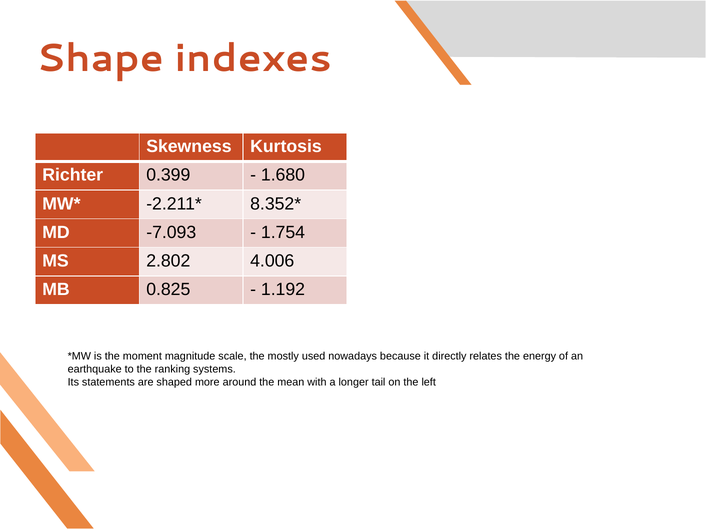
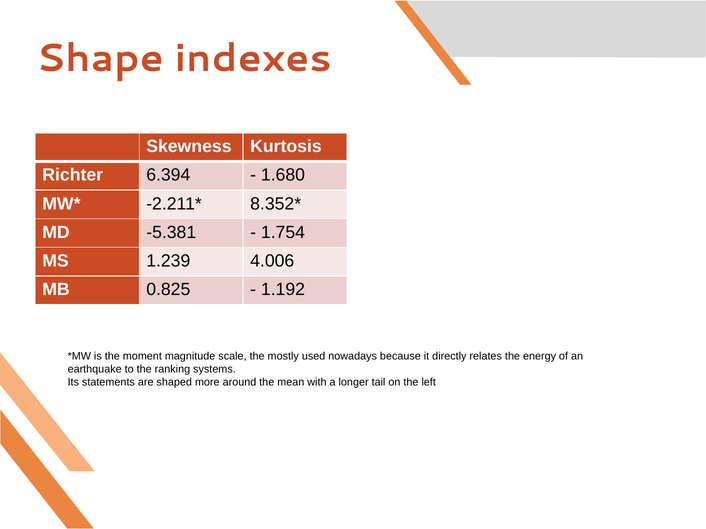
0.399: 0.399 -> 6.394
-7.093: -7.093 -> -5.381
2.802: 2.802 -> 1.239
